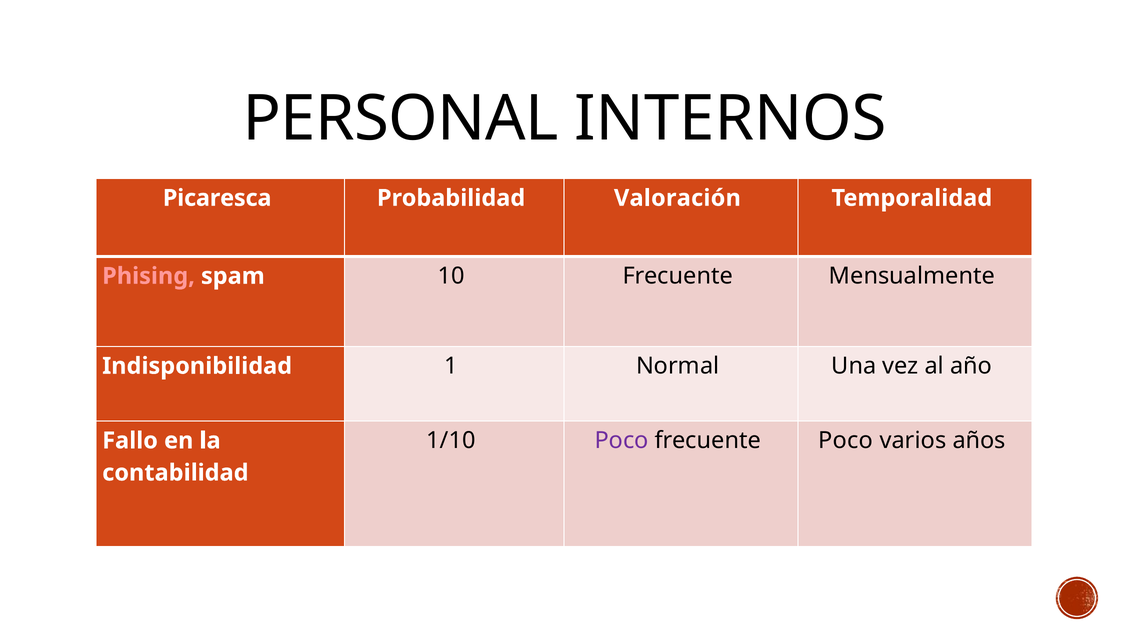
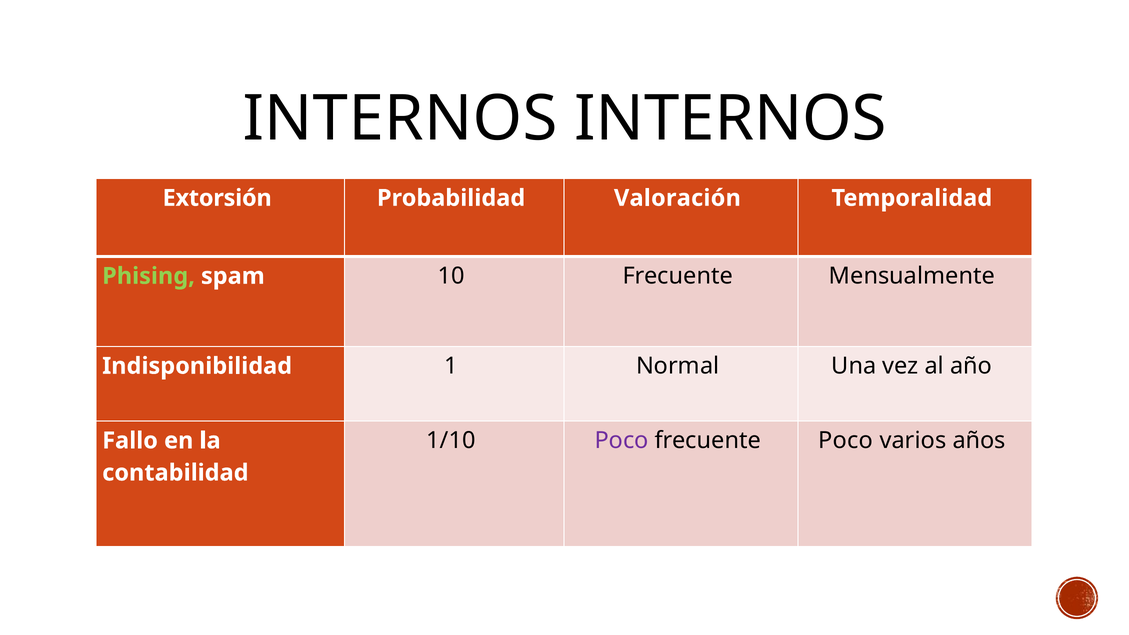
PERSONAL at (400, 119): PERSONAL -> INTERNOS
Picaresca: Picaresca -> Extorsión
Phising at (149, 276) colour: pink -> light green
